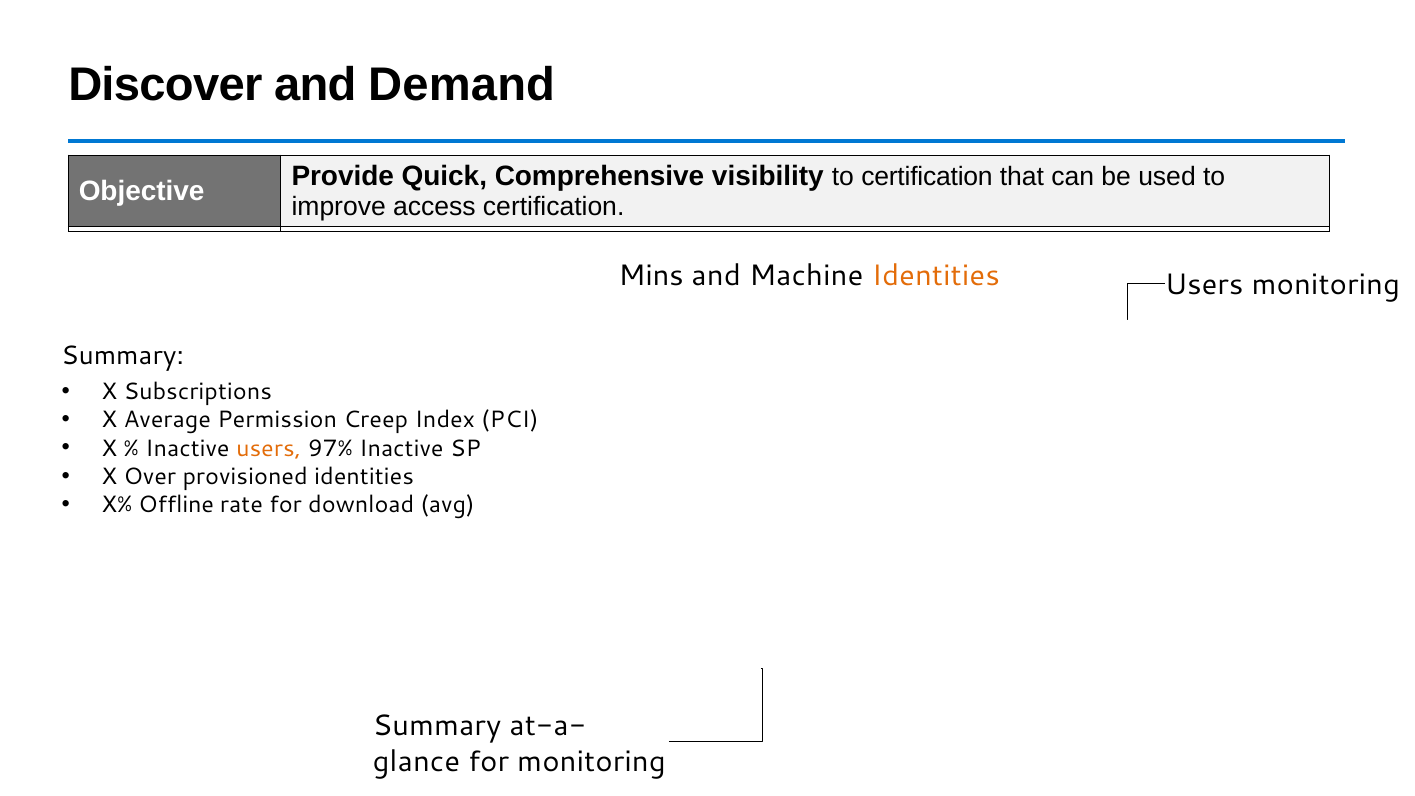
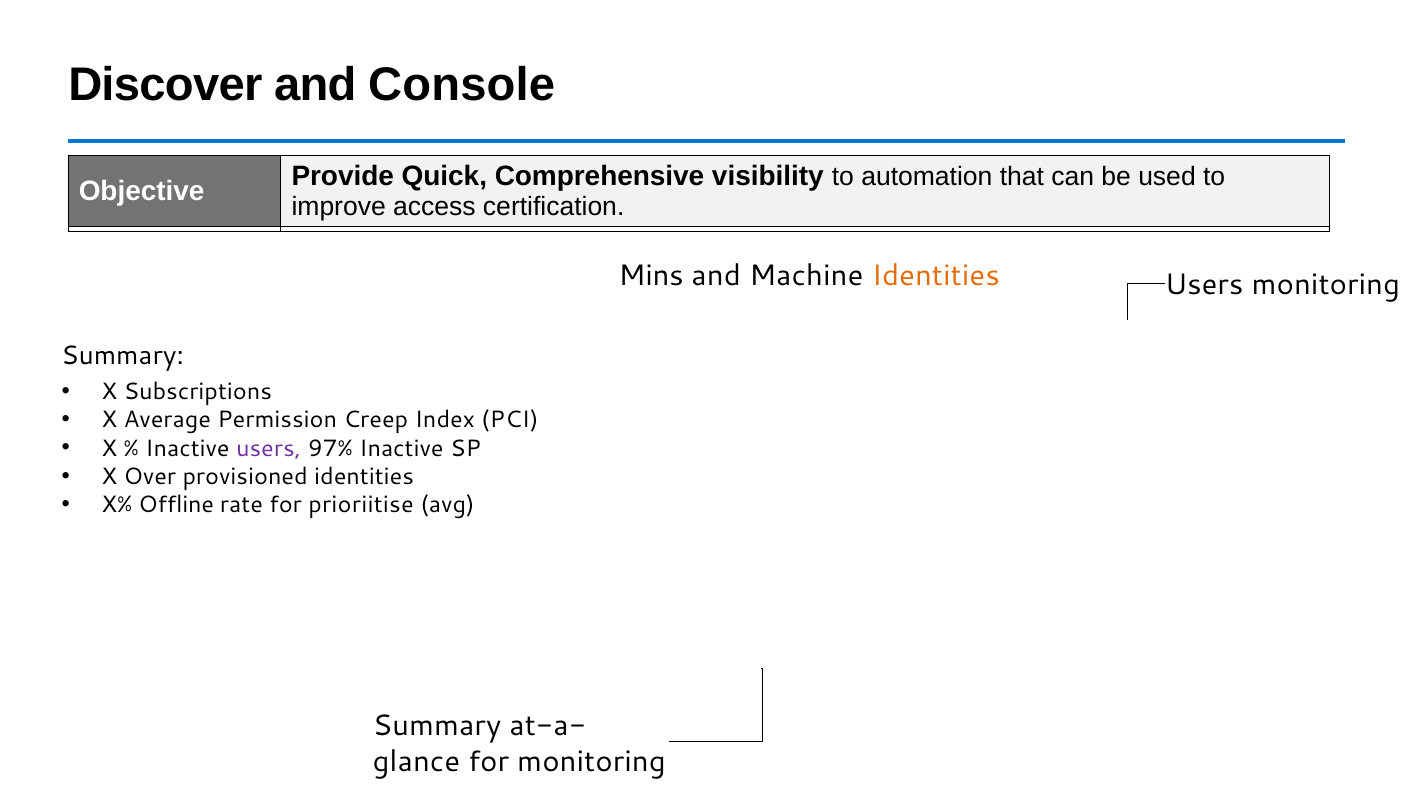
Demand: Demand -> Console
to certification: certification -> automation
users at (269, 448) colour: orange -> purple
download: download -> prioriitise
